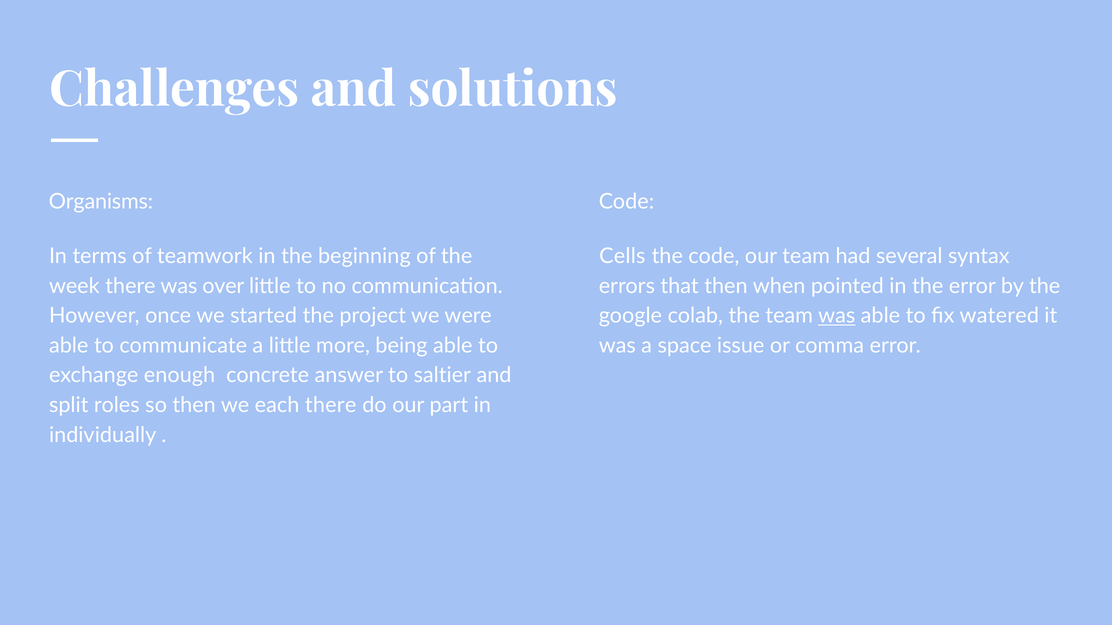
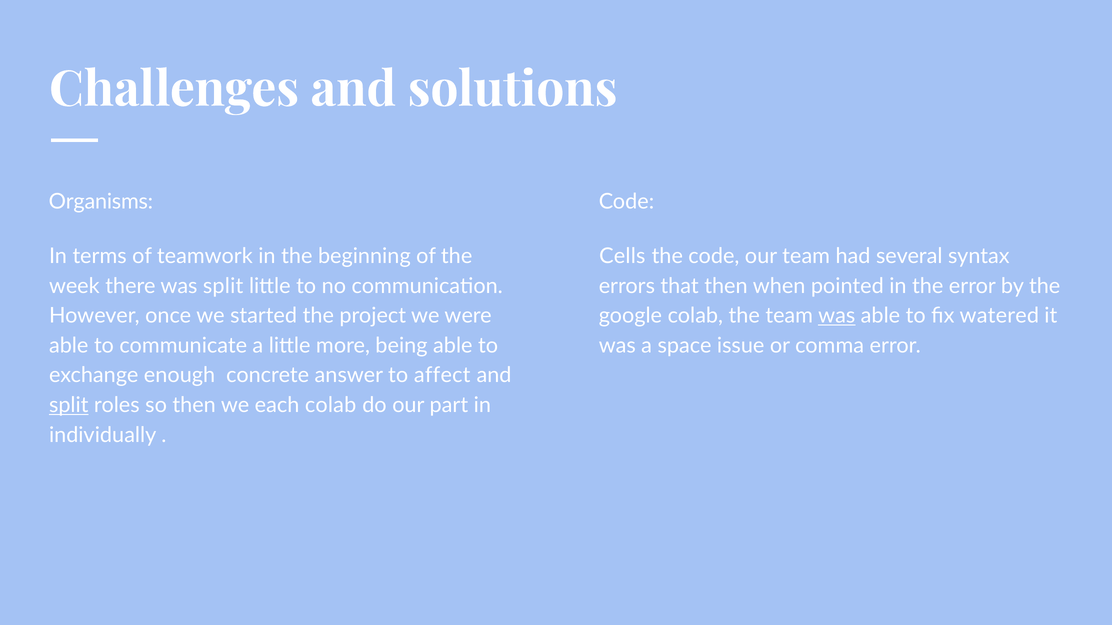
was over: over -> split
saltier: saltier -> affect
split at (69, 405) underline: none -> present
each there: there -> colab
